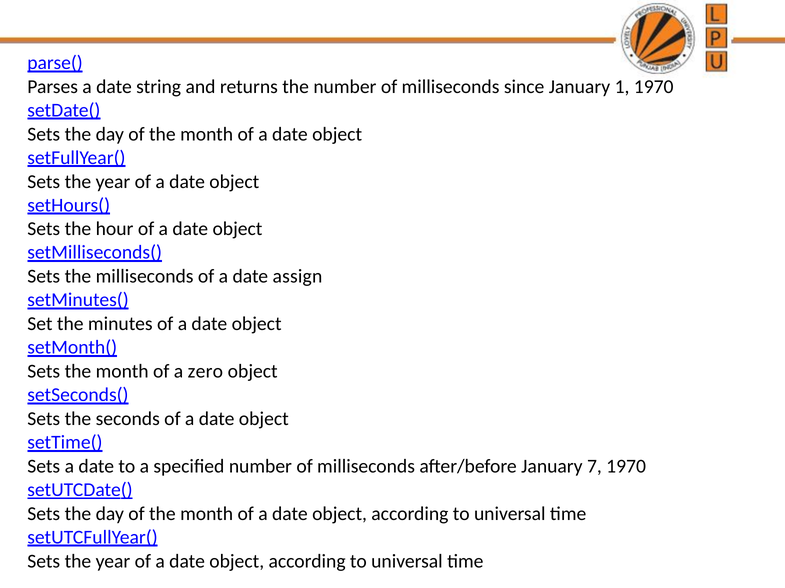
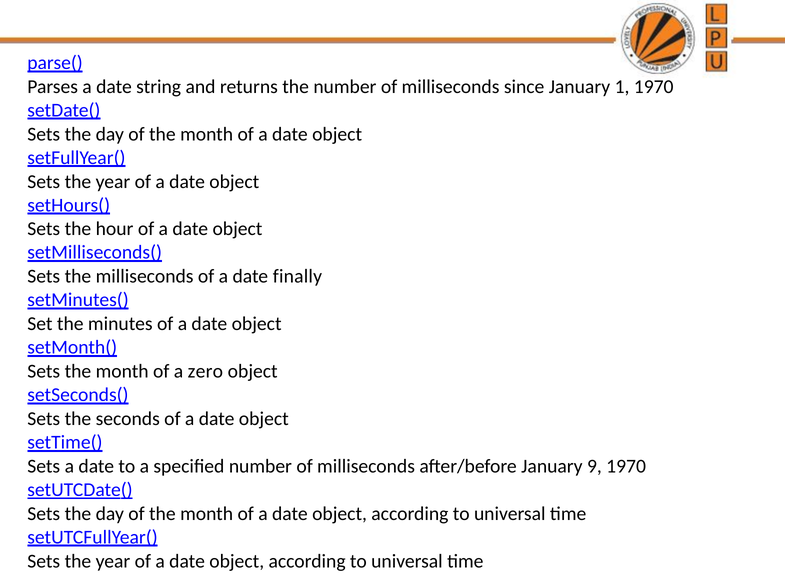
assign: assign -> finally
7: 7 -> 9
